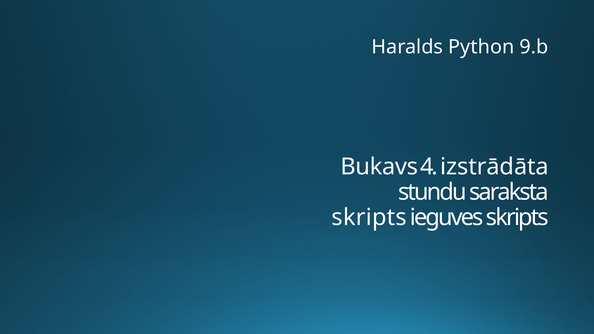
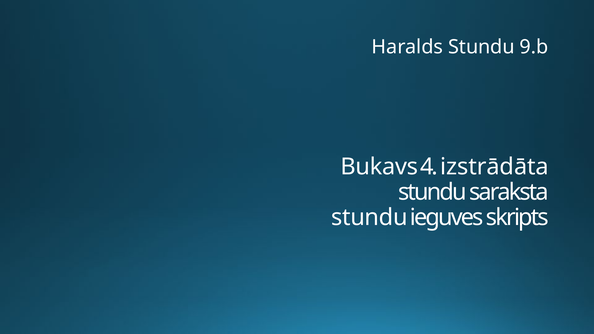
Haralds Python: Python -> Stundu
skripts at (369, 218): skripts -> stundu
